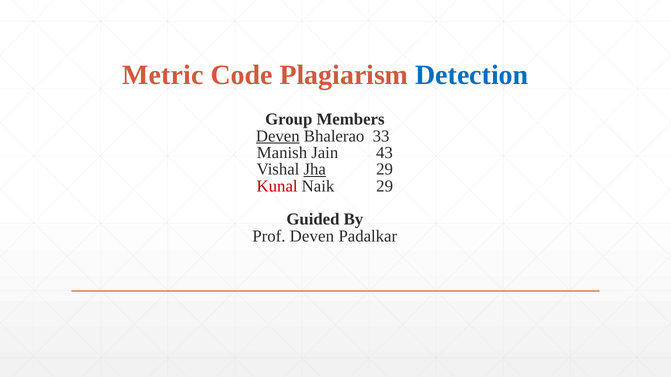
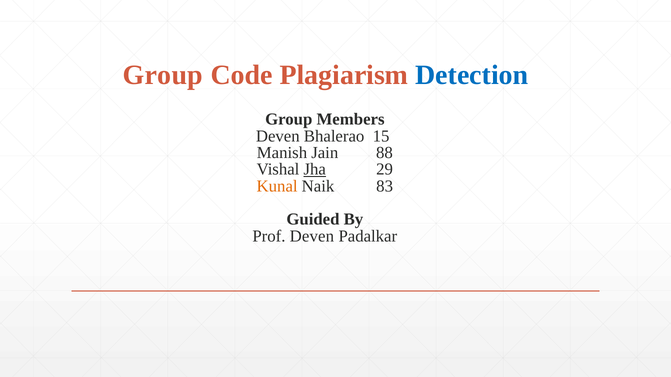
Metric at (163, 75): Metric -> Group
Deven at (278, 136) underline: present -> none
33: 33 -> 15
43: 43 -> 88
Kunal colour: red -> orange
Naik 29: 29 -> 83
